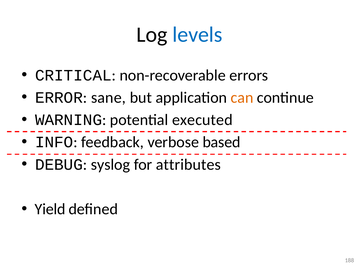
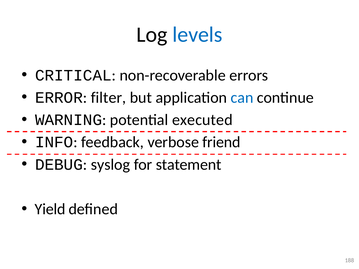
sane: sane -> filter
can colour: orange -> blue
based: based -> friend
attributes: attributes -> statement
